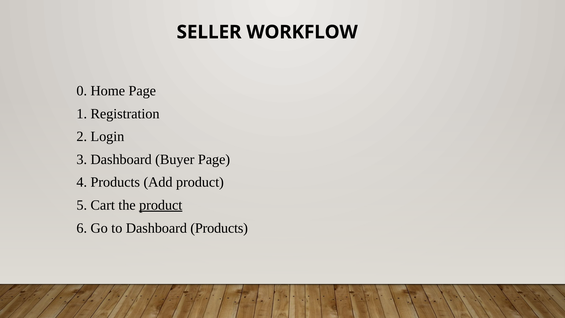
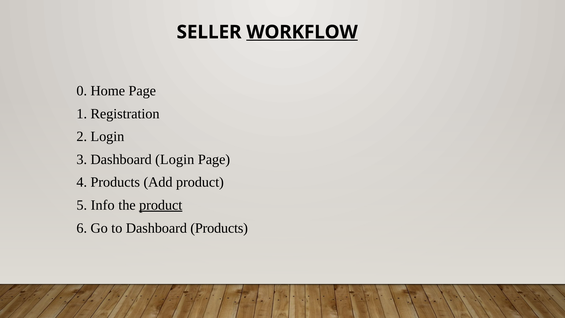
WORKFLOW underline: none -> present
Dashboard Buyer: Buyer -> Login
Cart: Cart -> Info
